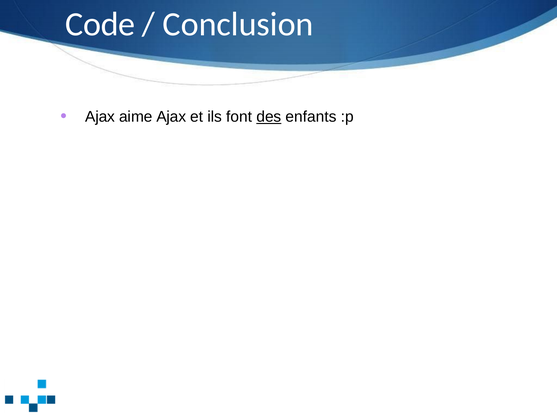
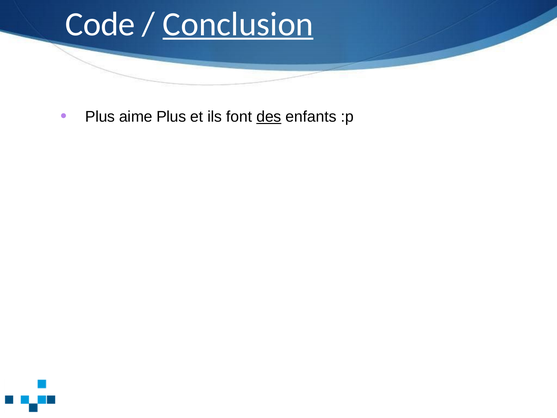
Conclusion underline: none -> present
Ajax at (100, 117): Ajax -> Plus
aime Ajax: Ajax -> Plus
